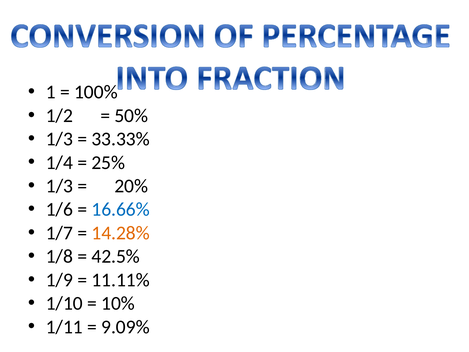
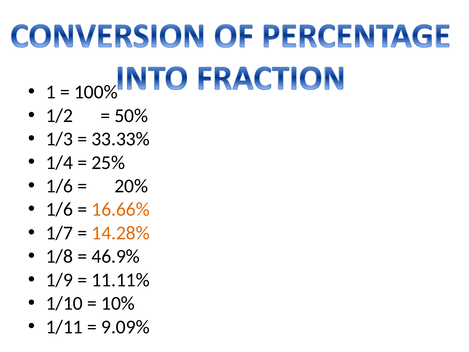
1/3 at (59, 186): 1/3 -> 1/6
16.66% colour: blue -> orange
42.5%: 42.5% -> 46.9%
